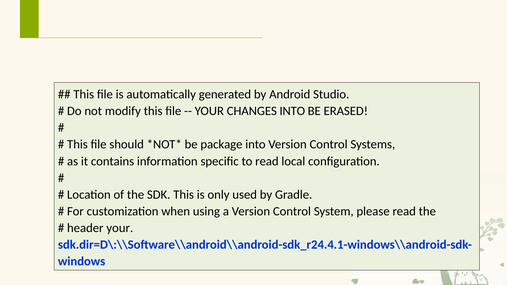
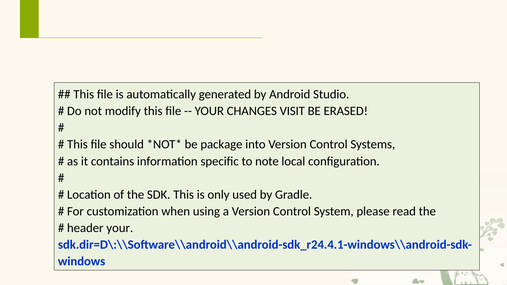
CHANGES INTO: INTO -> VISIT
to read: read -> note
